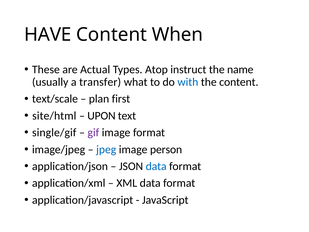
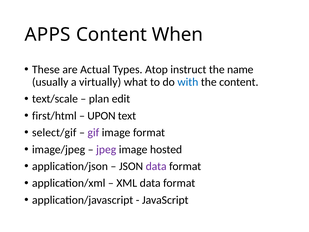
HAVE: HAVE -> APPS
transfer: transfer -> virtually
first: first -> edit
site/html: site/html -> first/html
single/gif: single/gif -> select/gif
jpeg colour: blue -> purple
person: person -> hosted
data at (156, 166) colour: blue -> purple
